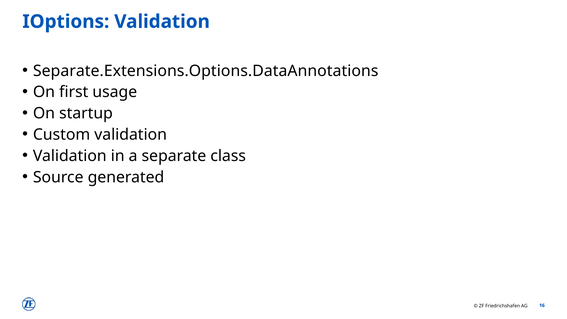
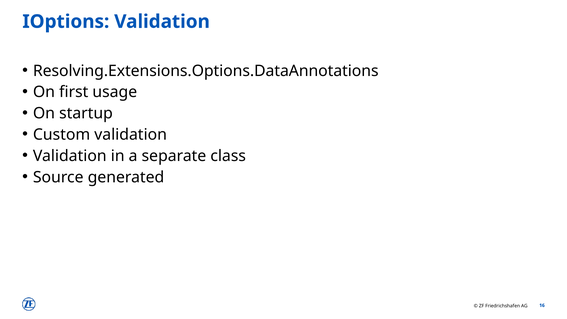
Separate.Extensions.Options.DataAnnotations: Separate.Extensions.Options.DataAnnotations -> Resolving.Extensions.Options.DataAnnotations
